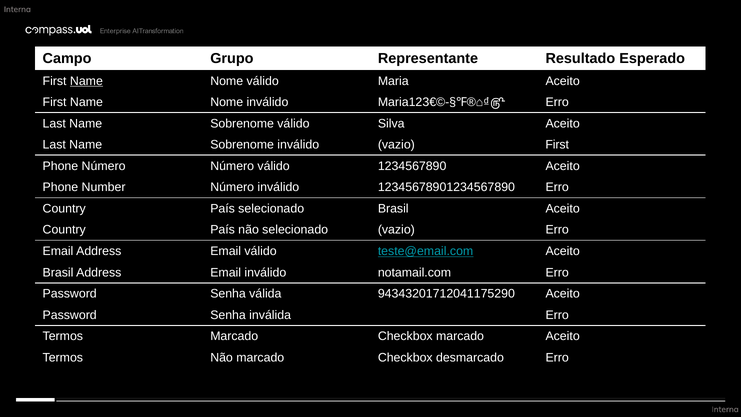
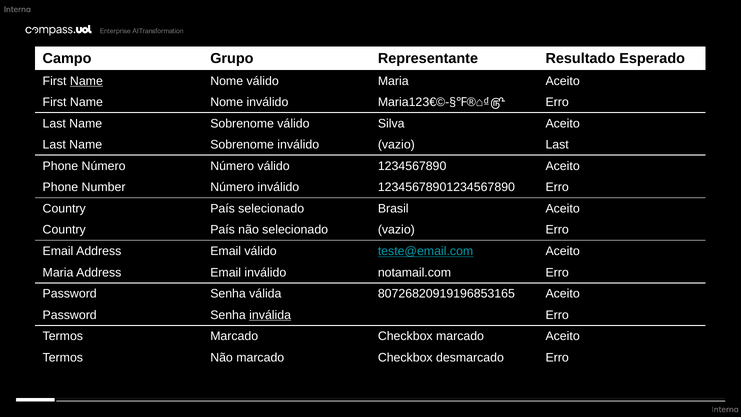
vazio First: First -> Last
Brasil at (58, 272): Brasil -> Maria
94343201712041175290: 94343201712041175290 -> 80726820919196853165
inválida underline: none -> present
